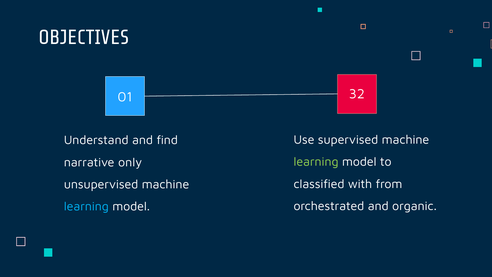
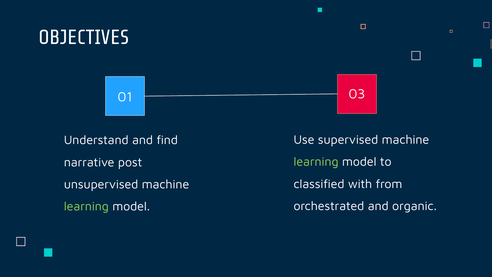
32: 32 -> 03
only: only -> post
learning at (86, 206) colour: light blue -> light green
